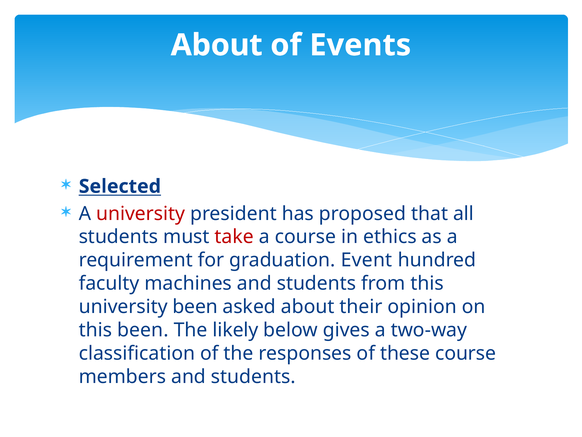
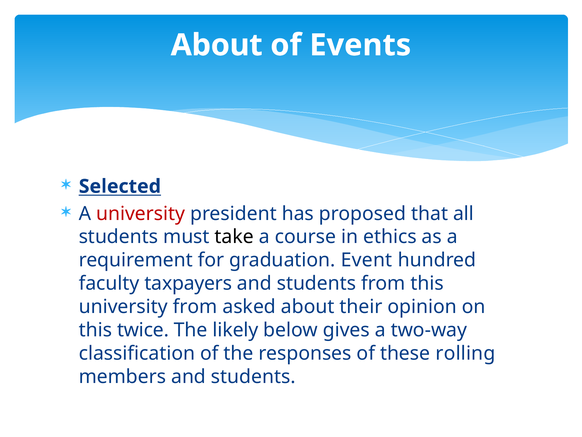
take colour: red -> black
machines: machines -> taxpayers
university been: been -> from
this been: been -> twice
these course: course -> rolling
